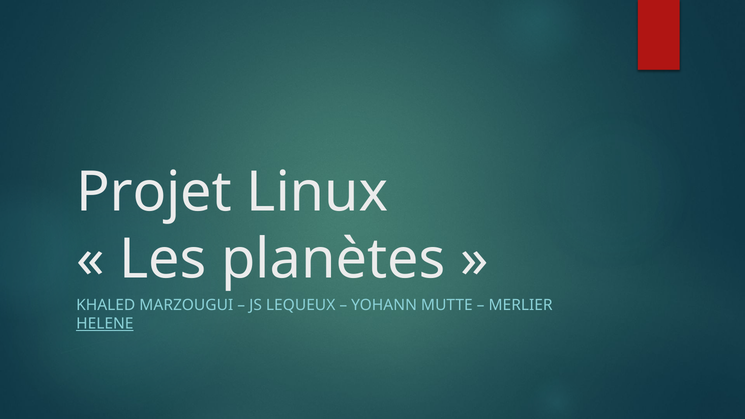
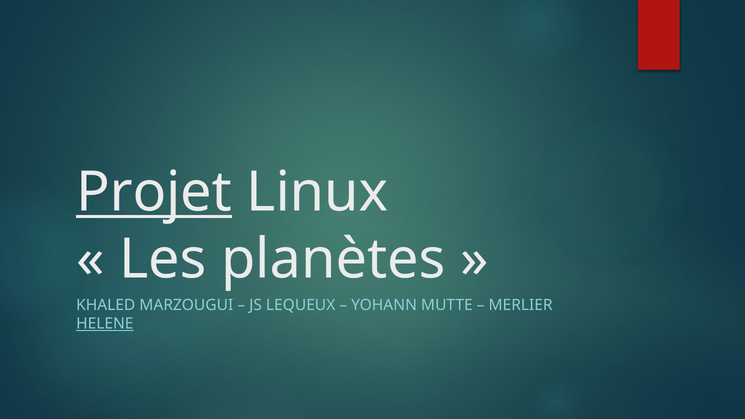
Projet underline: none -> present
